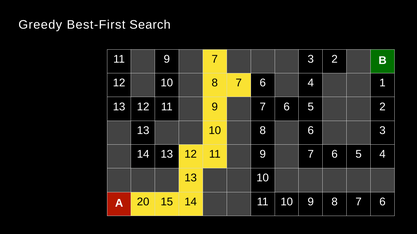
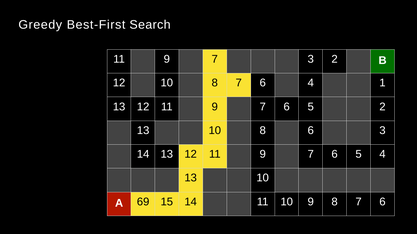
20: 20 -> 69
